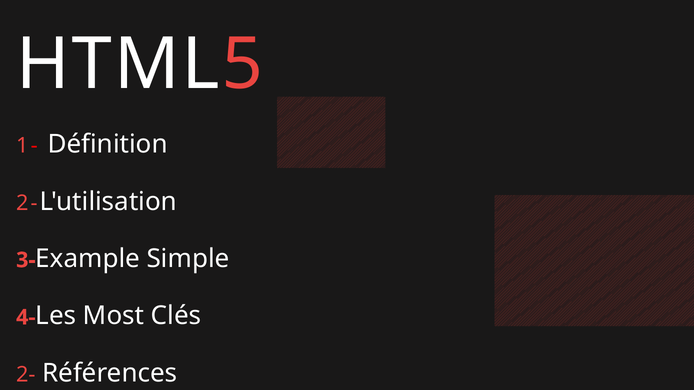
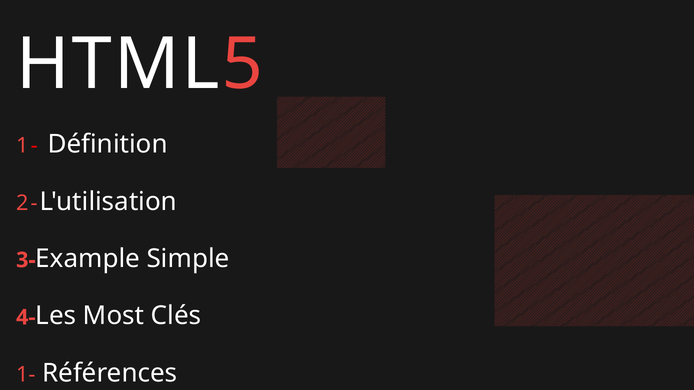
2- at (26, 375): 2- -> 1-
